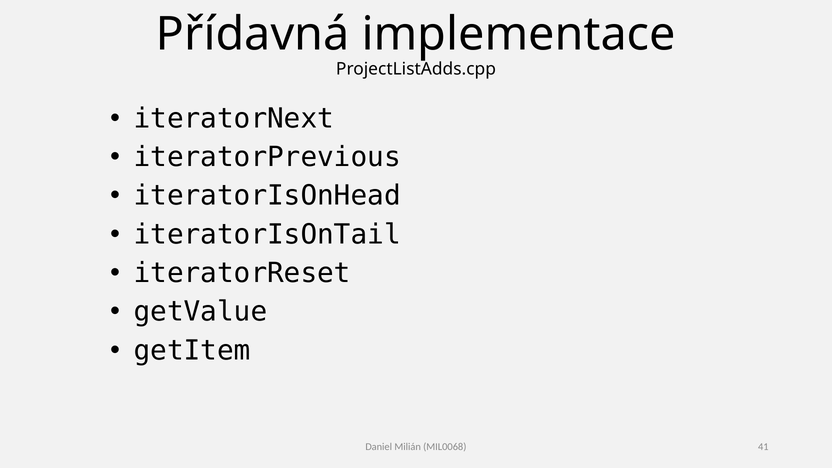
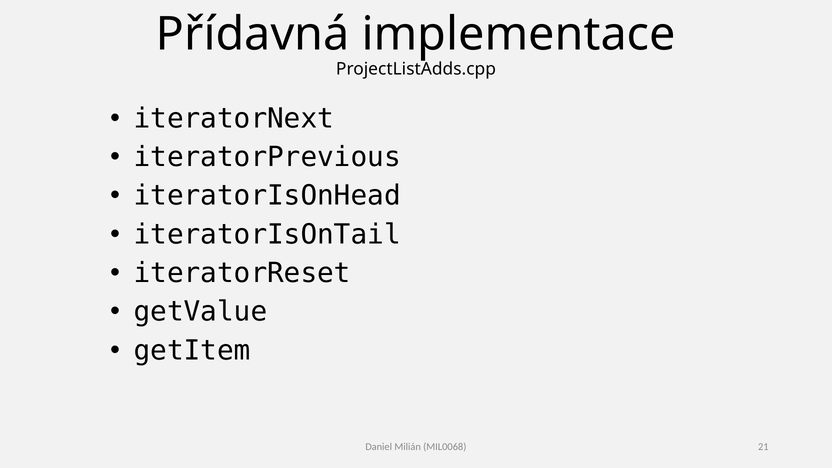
41: 41 -> 21
